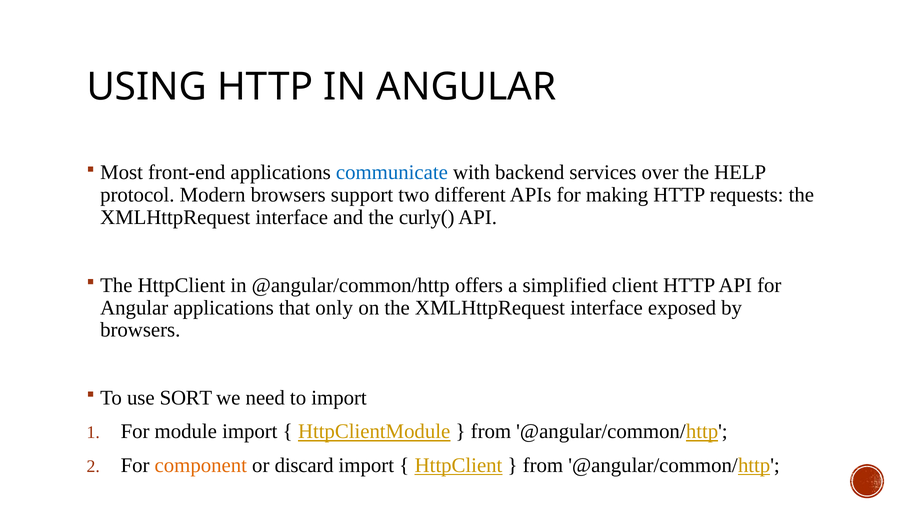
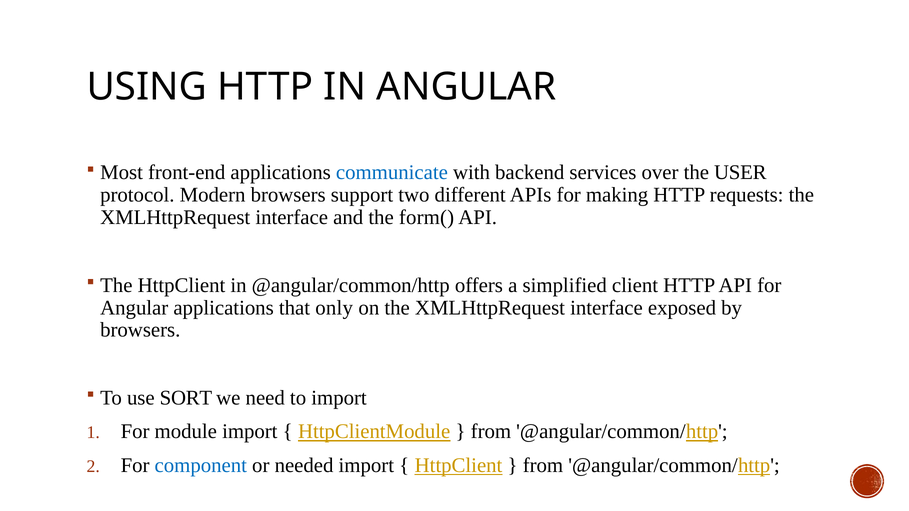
HELP: HELP -> USER
curly(: curly( -> form(
component colour: orange -> blue
discard: discard -> needed
